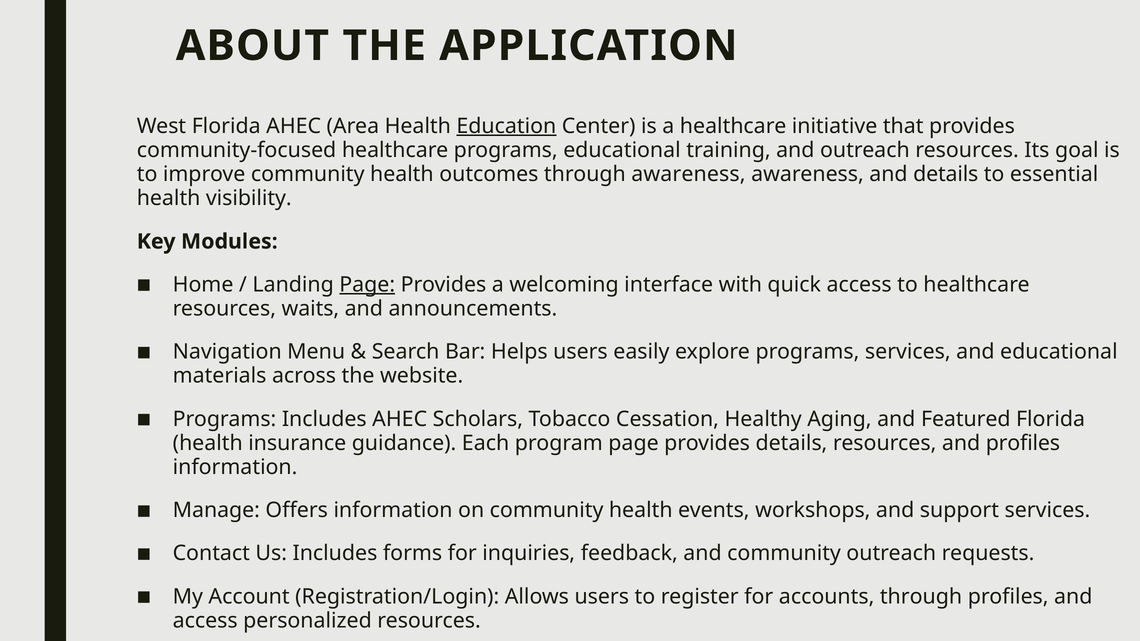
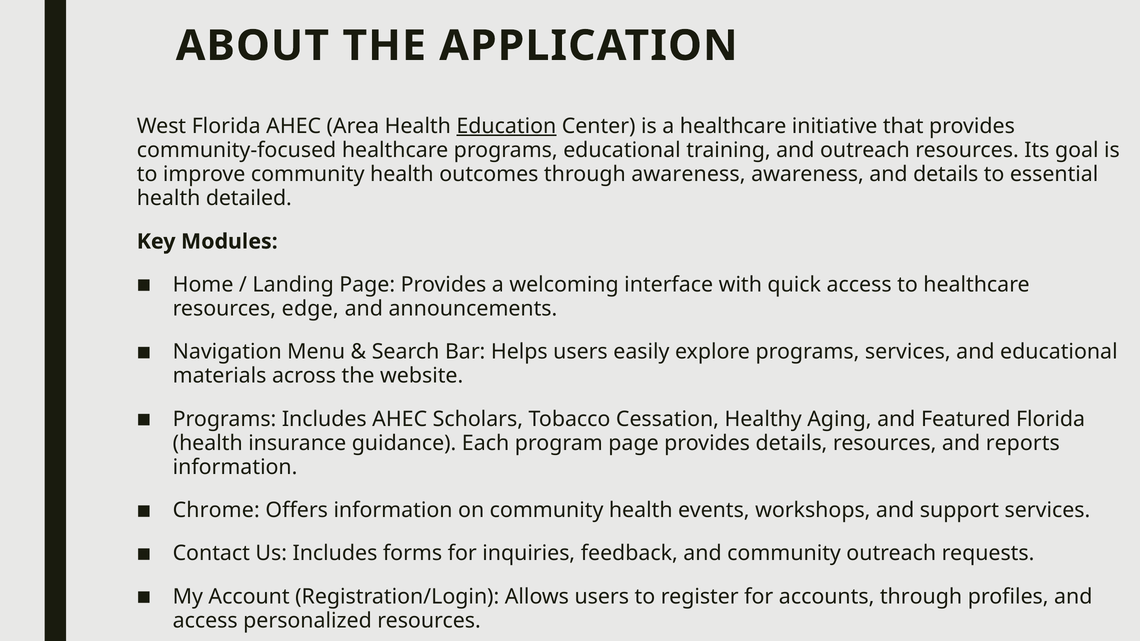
visibility: visibility -> detailed
Page at (367, 285) underline: present -> none
waits: waits -> edge
and profiles: profiles -> reports
Manage: Manage -> Chrome
